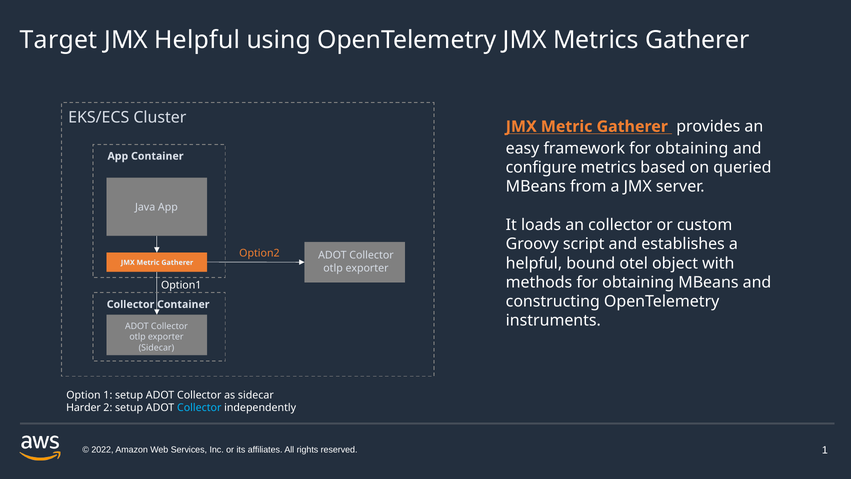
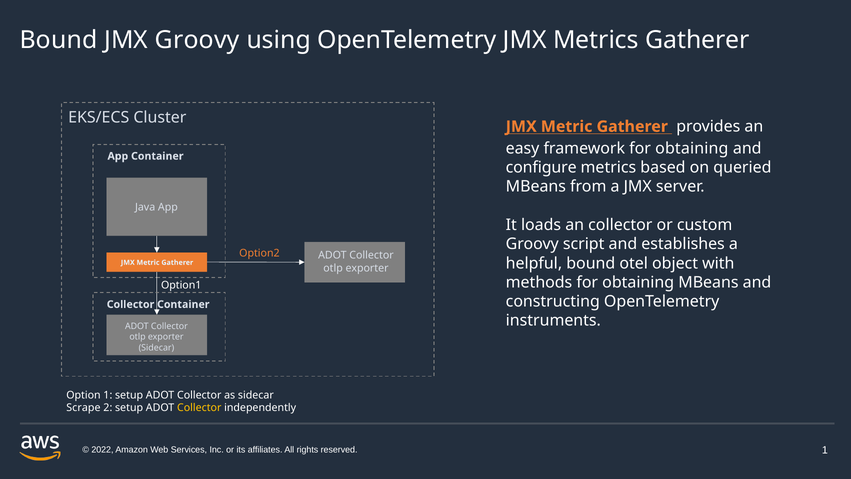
Target at (59, 40): Target -> Bound
JMX Helpful: Helpful -> Groovy
Harder: Harder -> Scrape
Collector at (199, 408) colour: light blue -> yellow
